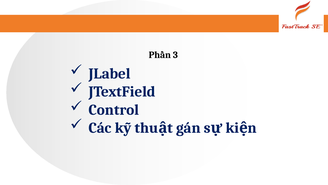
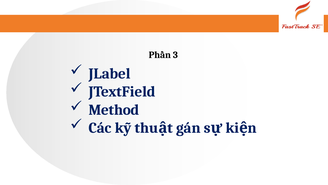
Control: Control -> Method
